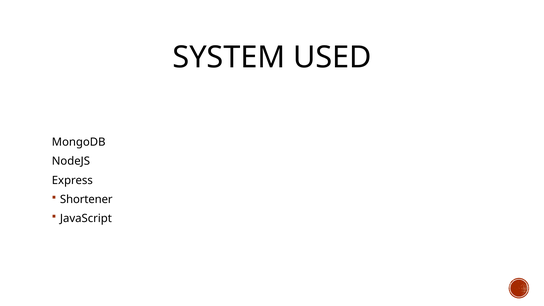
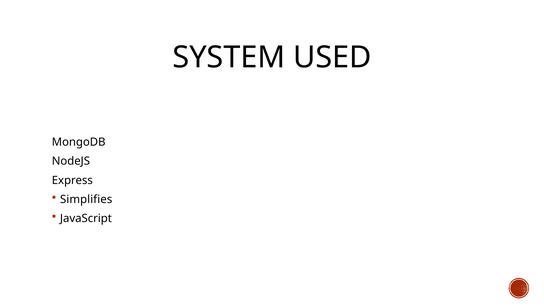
Shortener: Shortener -> Simplifies
